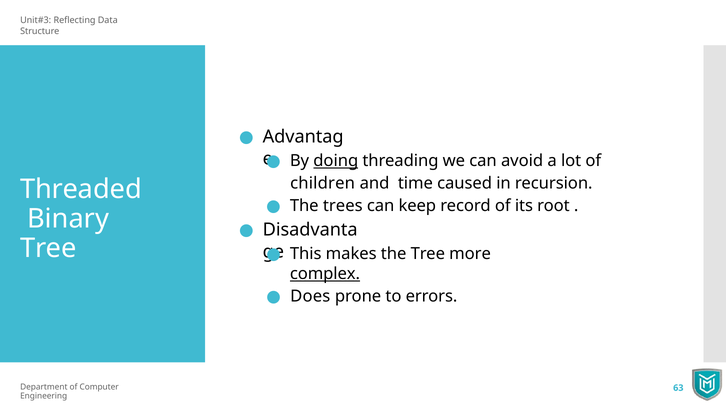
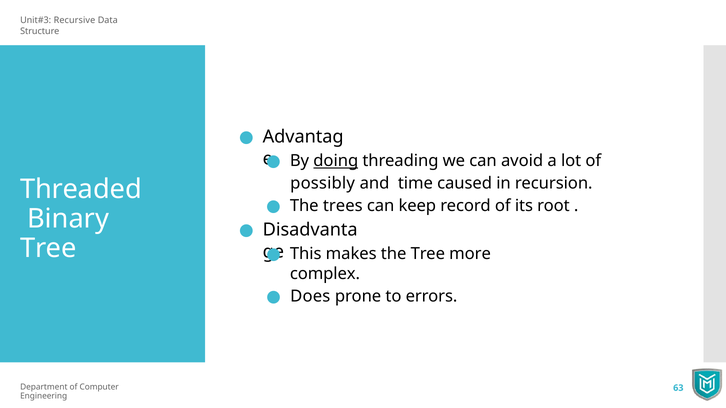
Reﬂecting: Reﬂecting -> Recursive
children: children -> possibly
complex underline: present -> none
